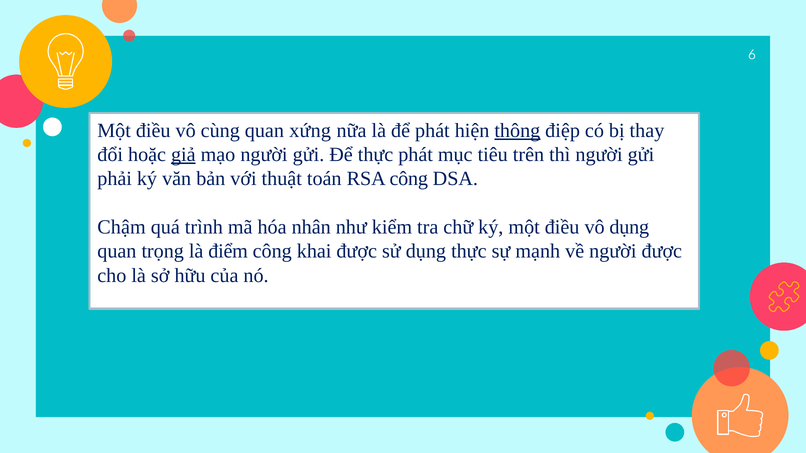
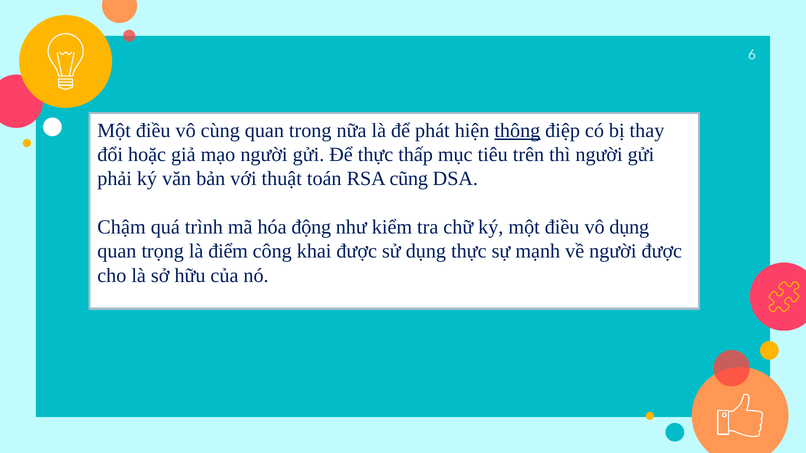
xứng: xứng -> trong
giả underline: present -> none
thực phát: phát -> thấp
RSA công: công -> cũng
nhân: nhân -> động
